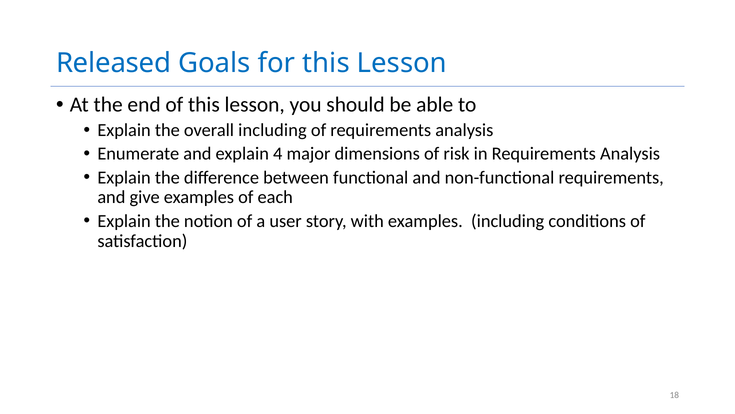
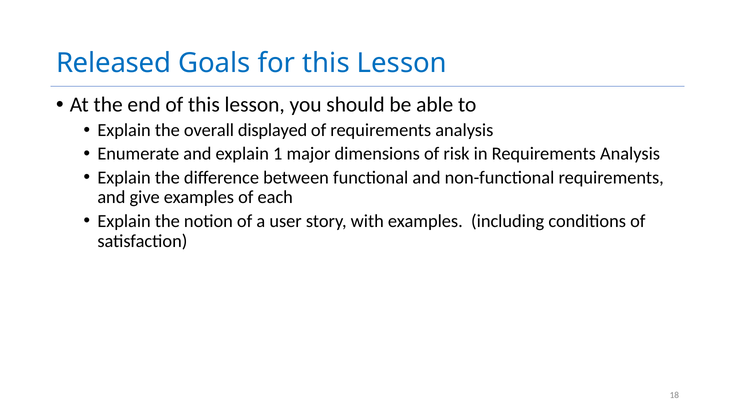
overall including: including -> displayed
4: 4 -> 1
